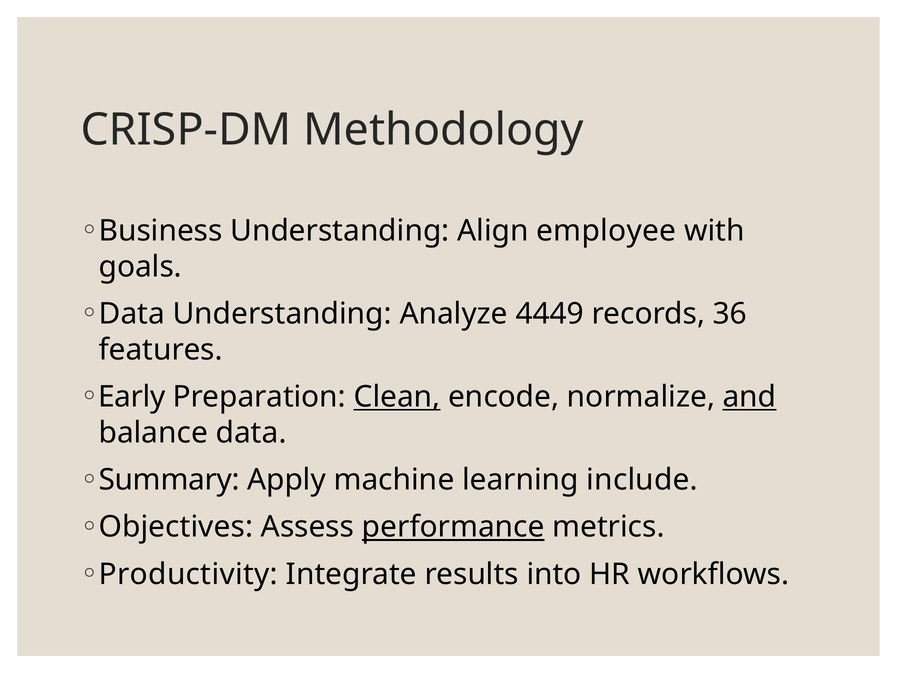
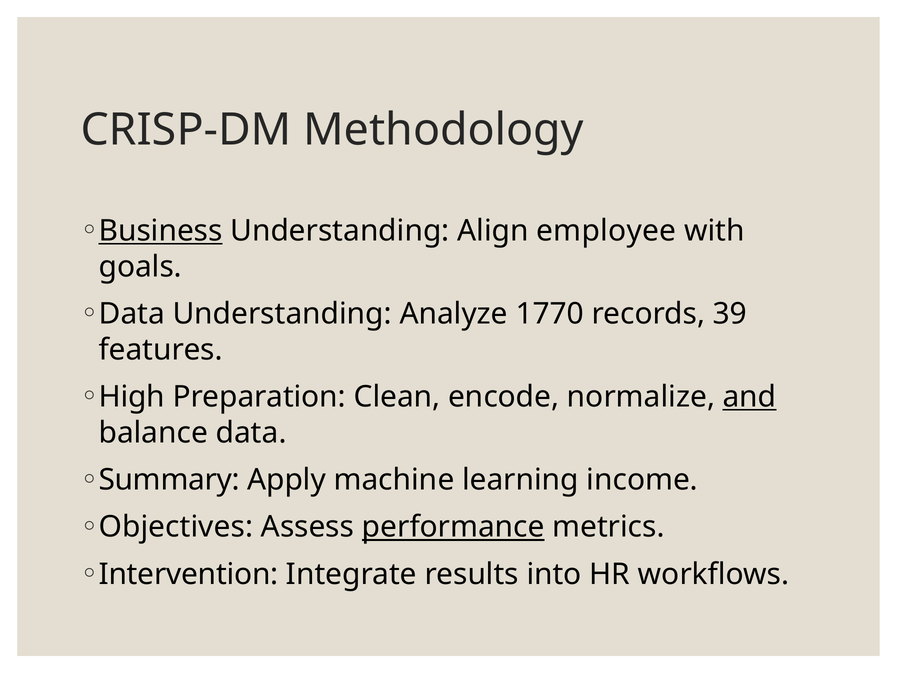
Business underline: none -> present
4449: 4449 -> 1770
36: 36 -> 39
Early: Early -> High
Clean underline: present -> none
include: include -> income
Productivity: Productivity -> Intervention
